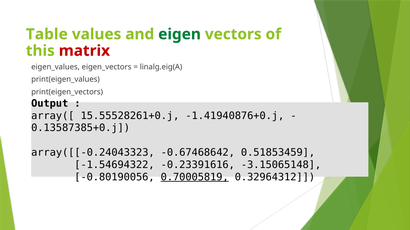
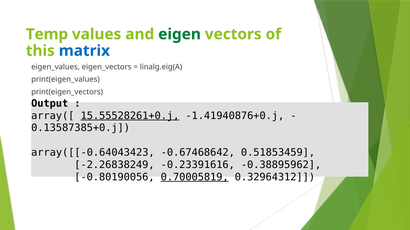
Table: Table -> Temp
matrix colour: red -> blue
15.55528261+0.j underline: none -> present
array([[-0.24043323: array([[-0.24043323 -> array([[-0.64043423
-1.54694322: -1.54694322 -> -2.26838249
-3.15065148: -3.15065148 -> -0.38895962
